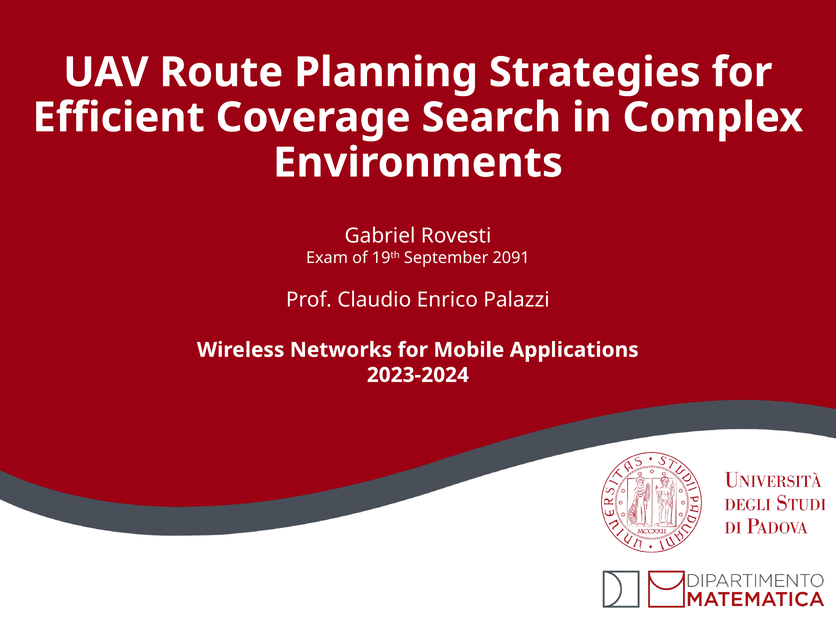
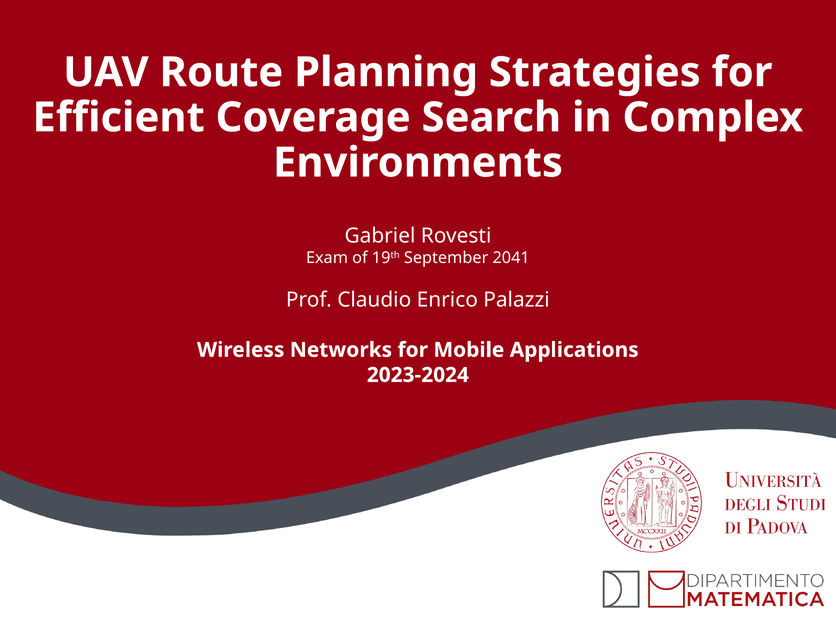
2091: 2091 -> 2041
